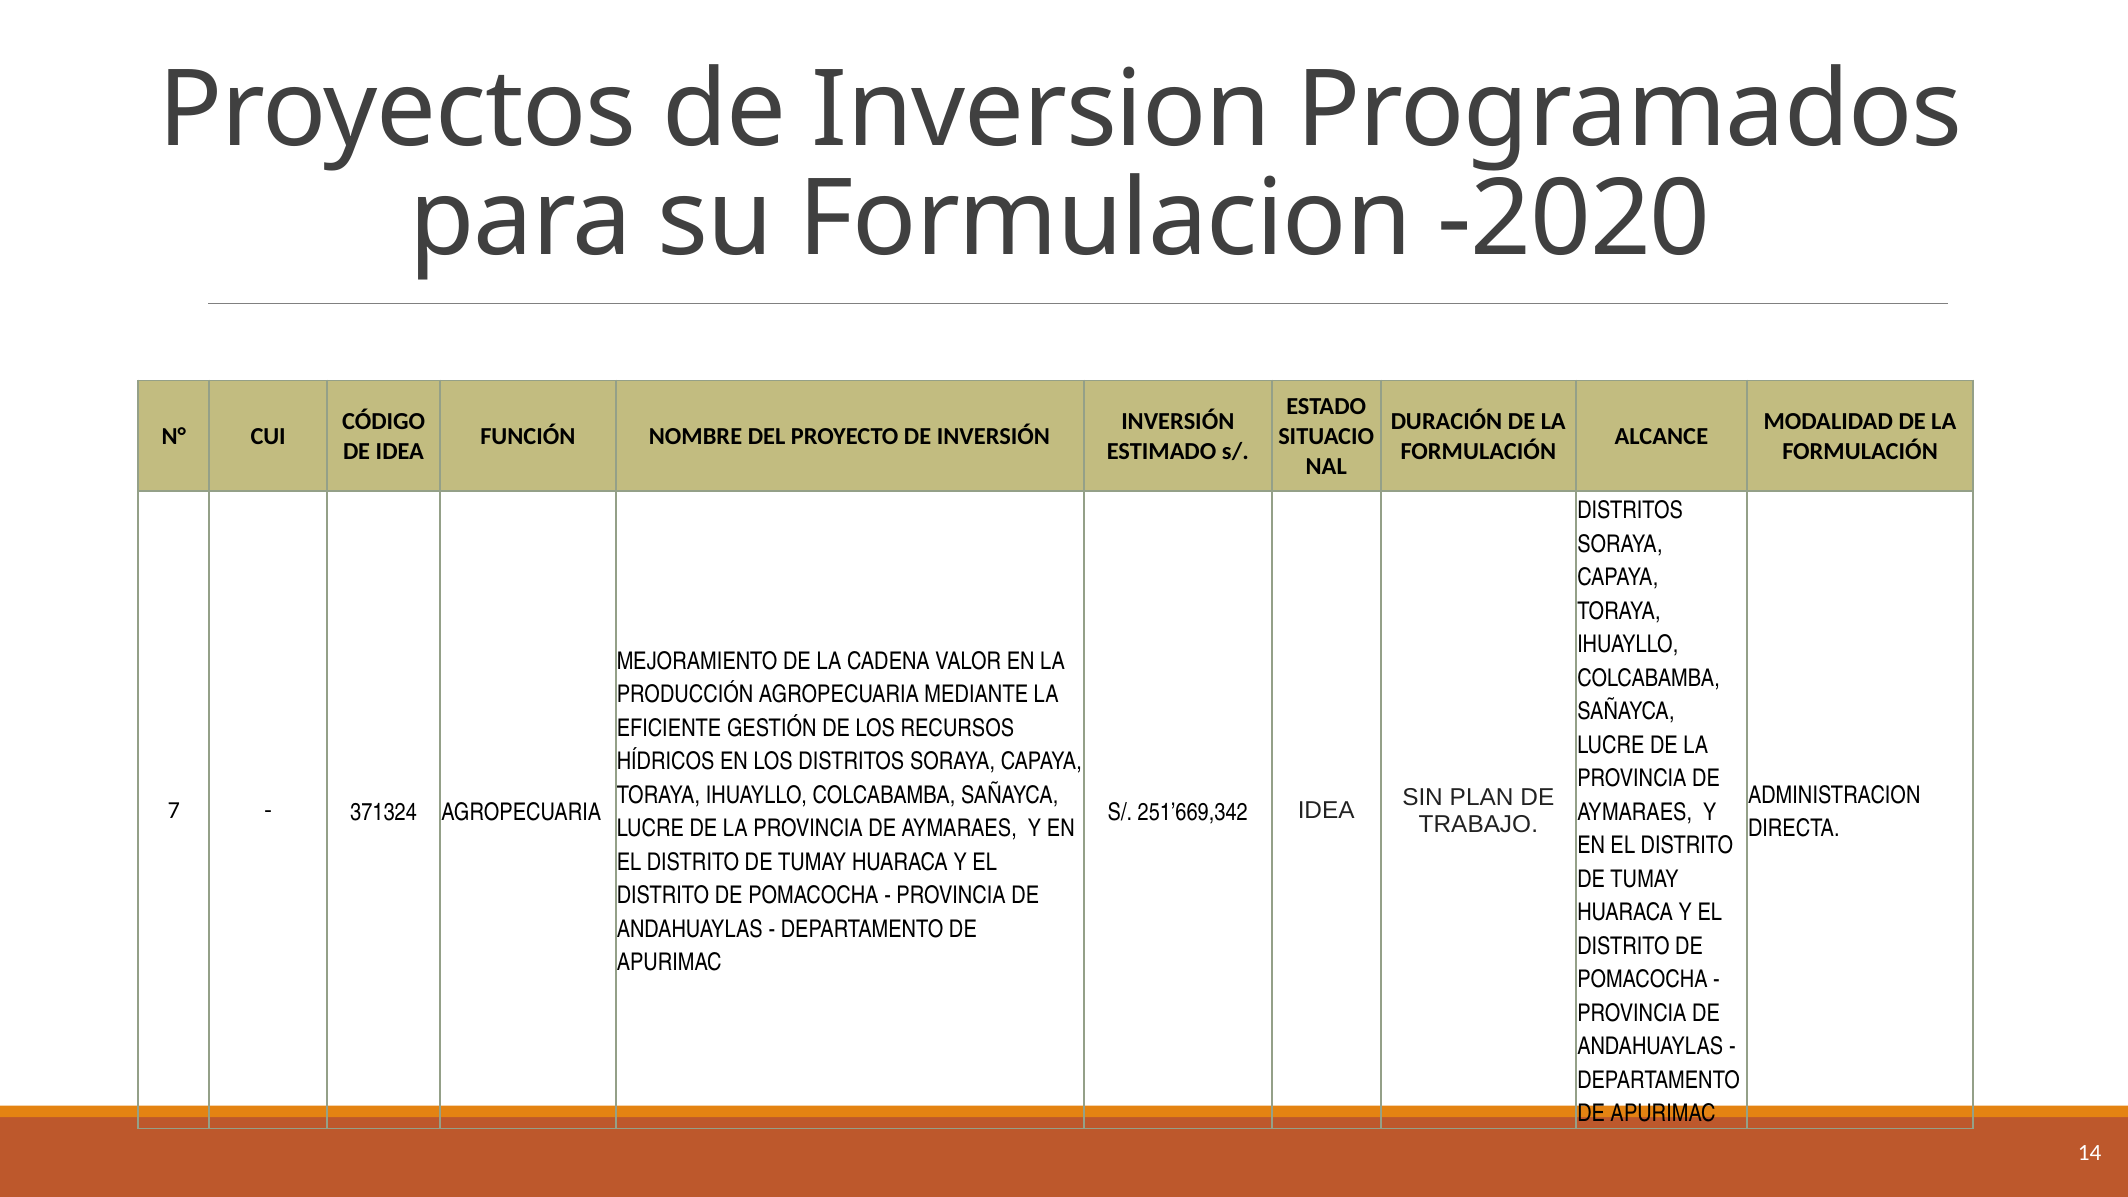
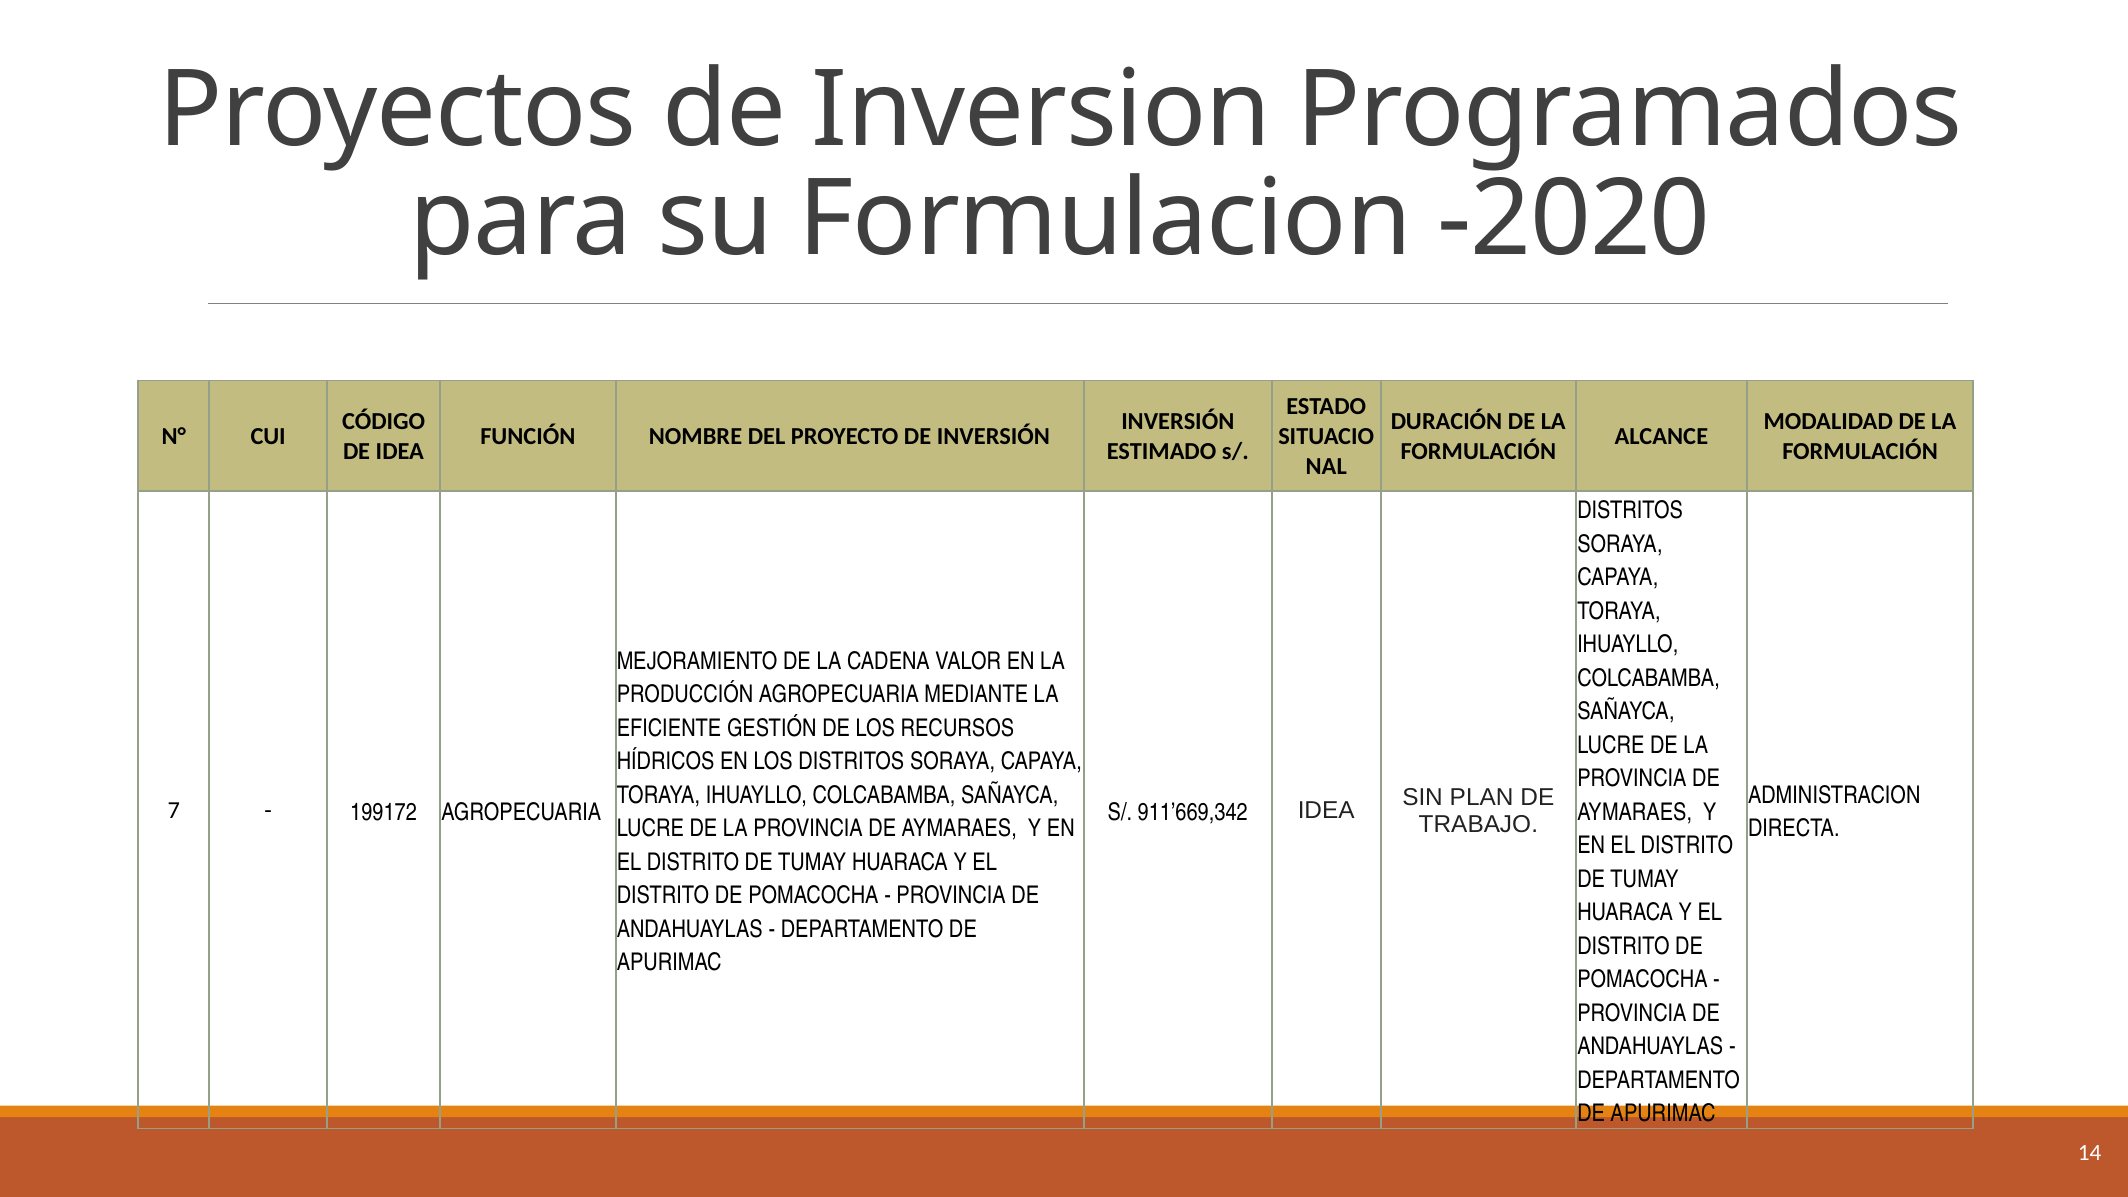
371324: 371324 -> 199172
251’669,342: 251’669,342 -> 911’669,342
